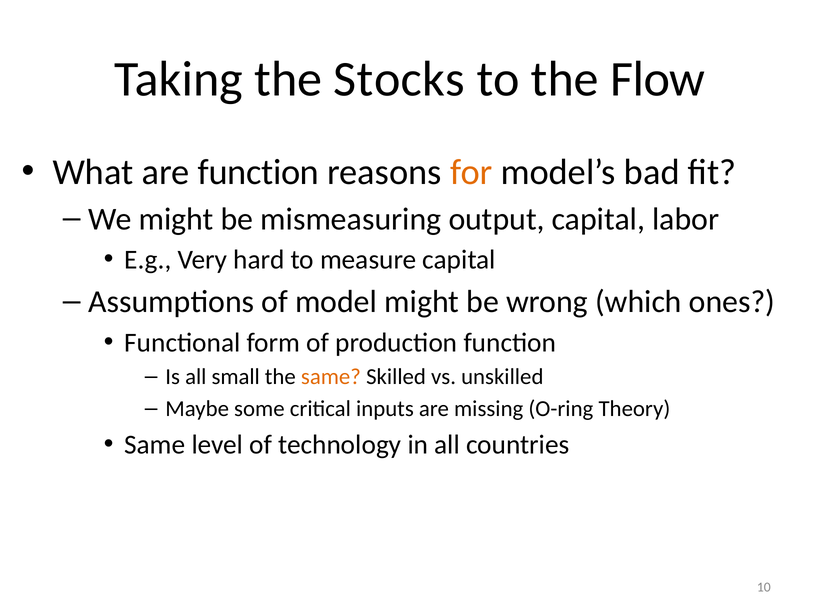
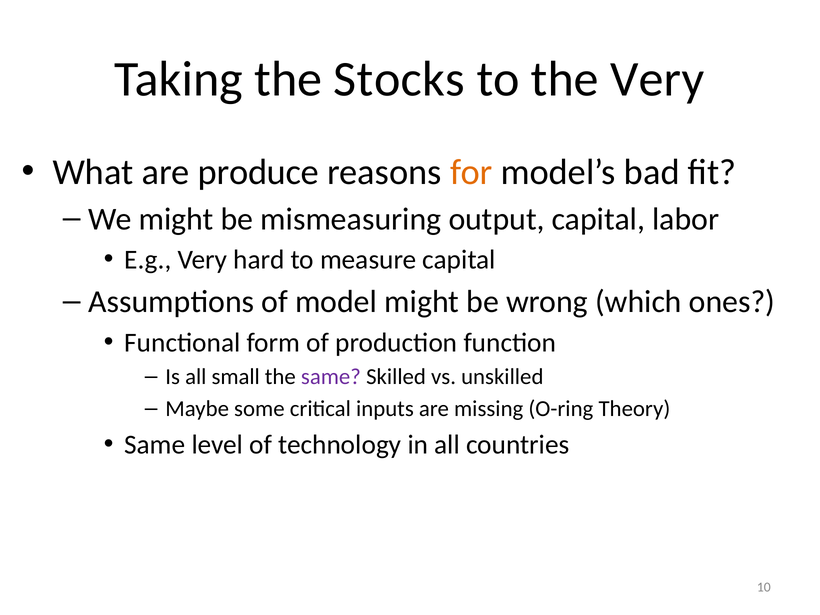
the Flow: Flow -> Very
are function: function -> produce
same at (331, 377) colour: orange -> purple
